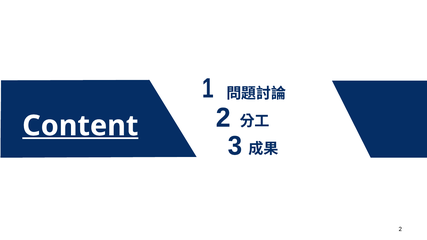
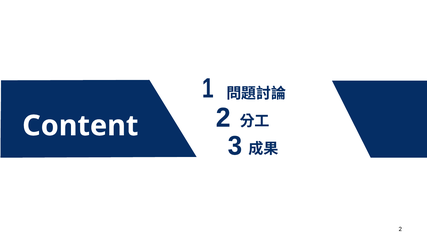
Content underline: present -> none
